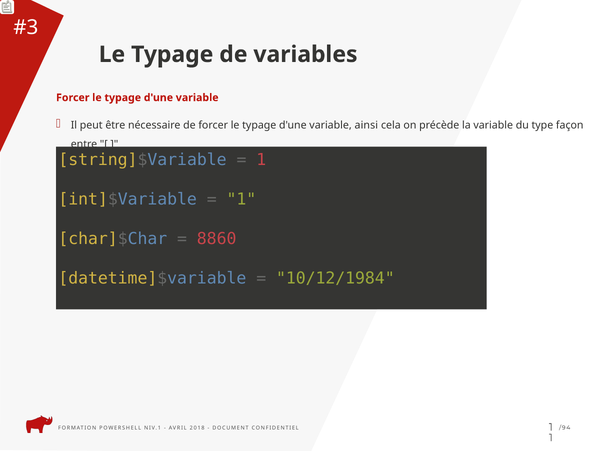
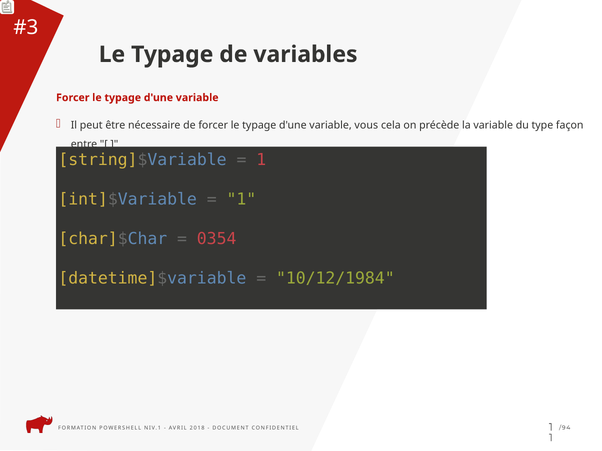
ainsi: ainsi -> vous
8860: 8860 -> 0354
